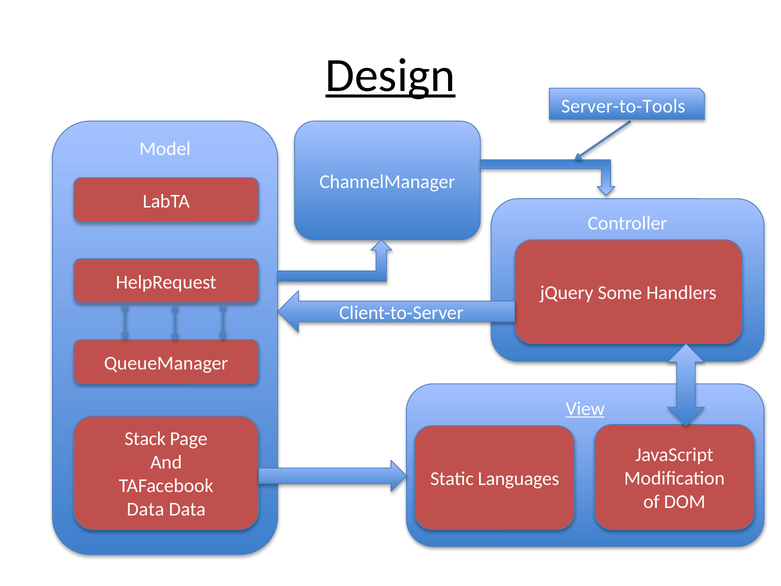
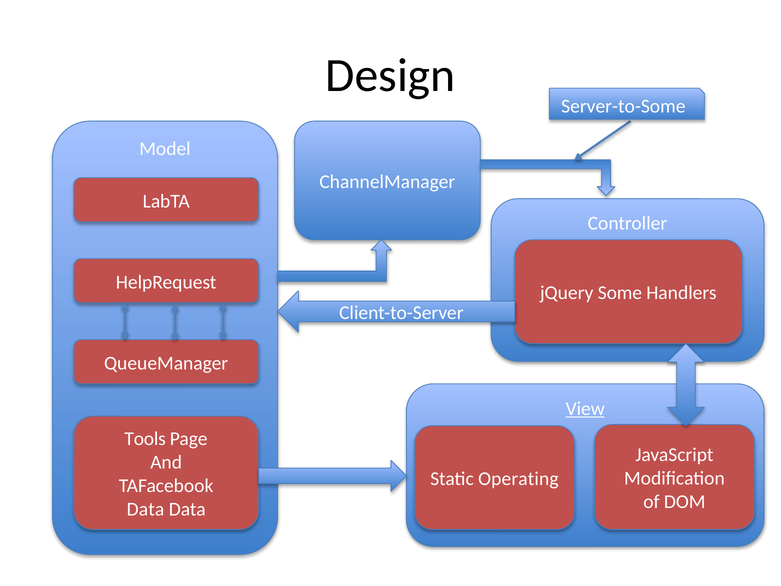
Design underline: present -> none
Server-to-Tools: Server-to-Tools -> Server-to-Some
Stack: Stack -> Tools
Languages: Languages -> Operating
